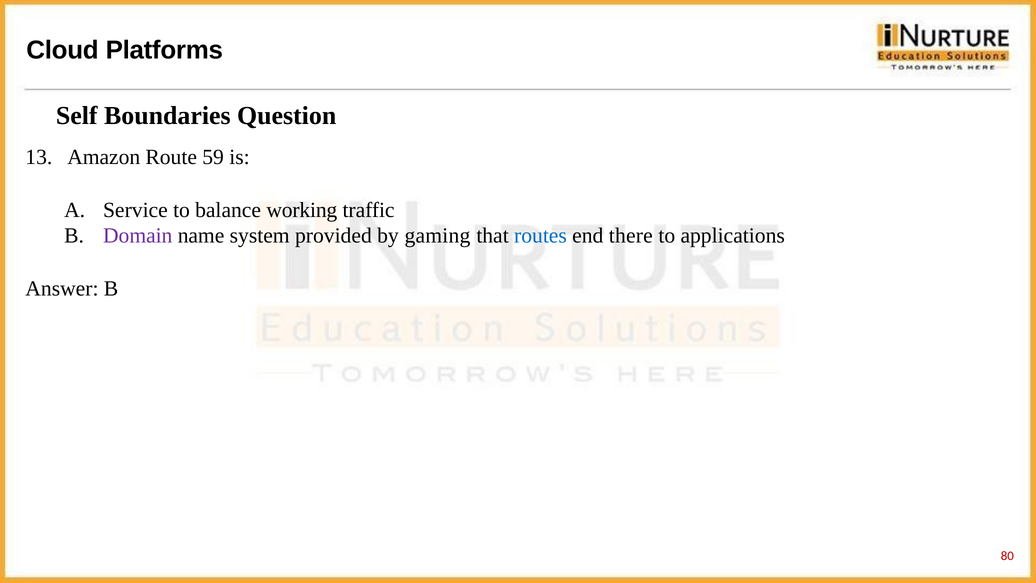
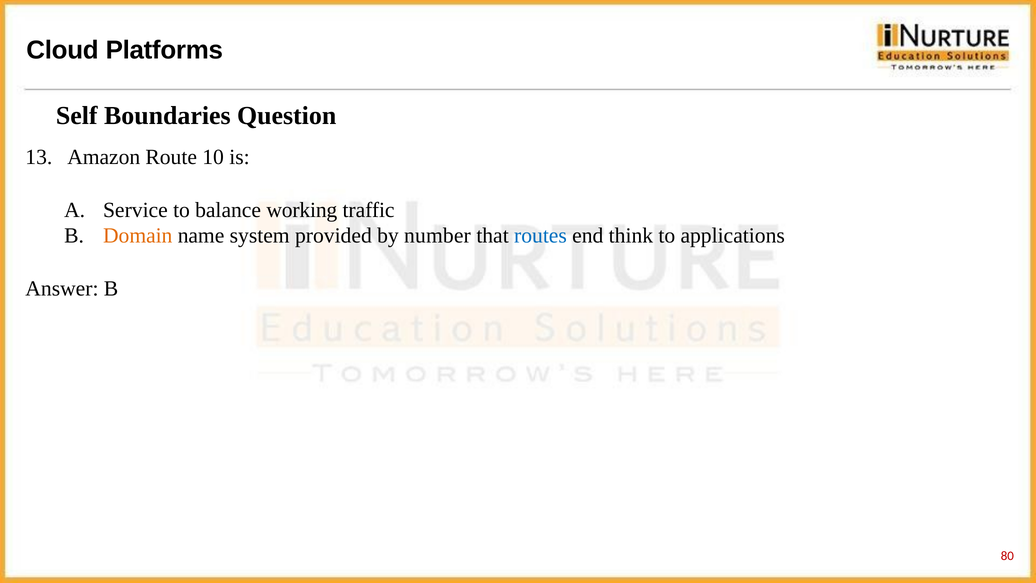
59: 59 -> 10
Domain colour: purple -> orange
gaming: gaming -> number
there: there -> think
